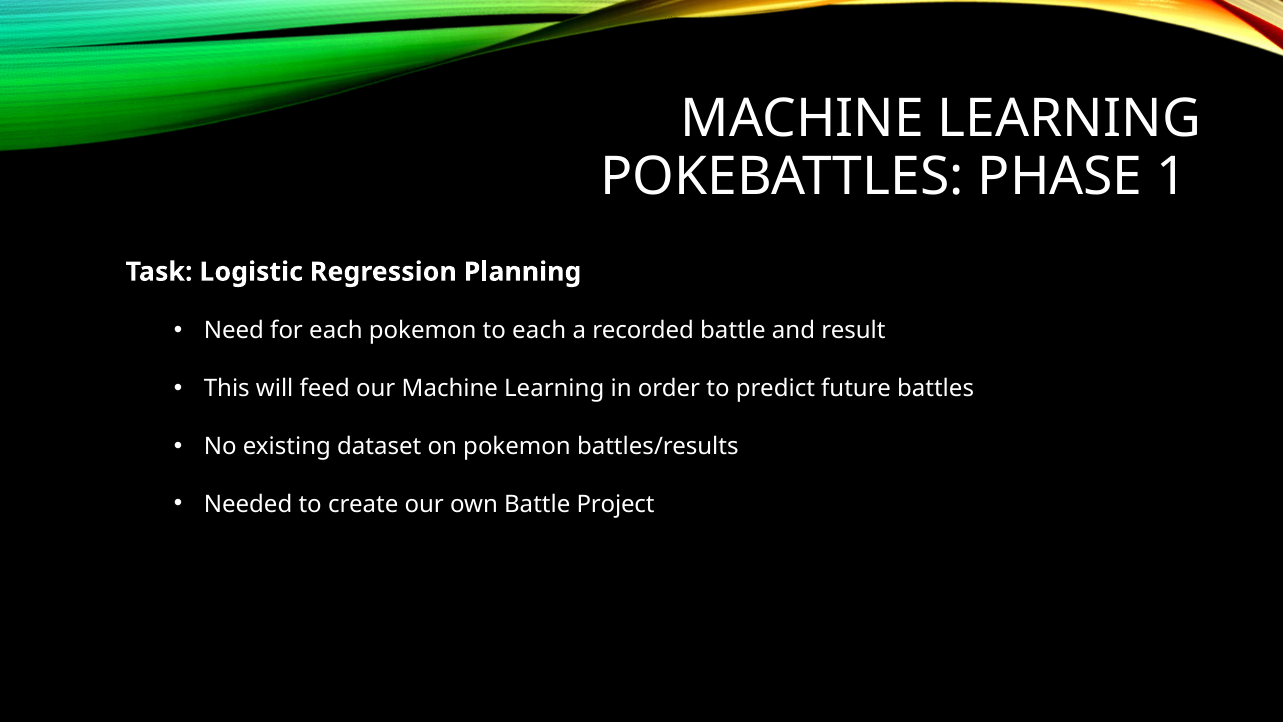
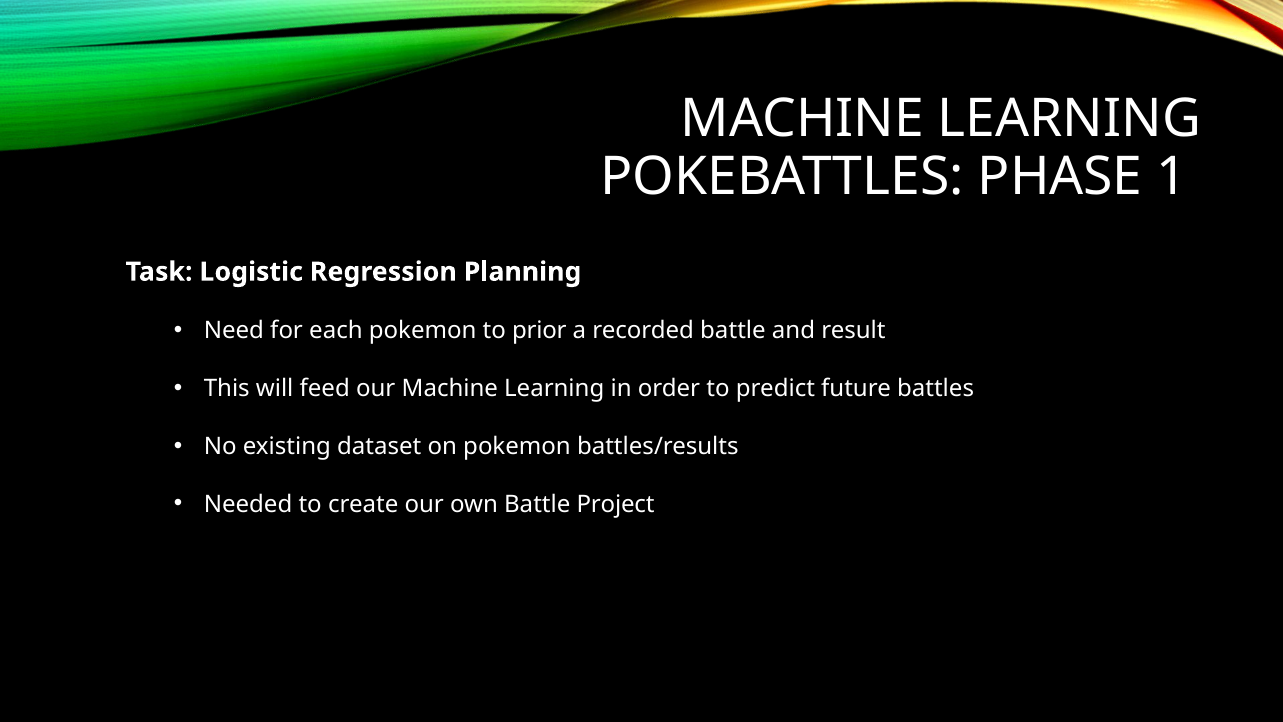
to each: each -> prior
